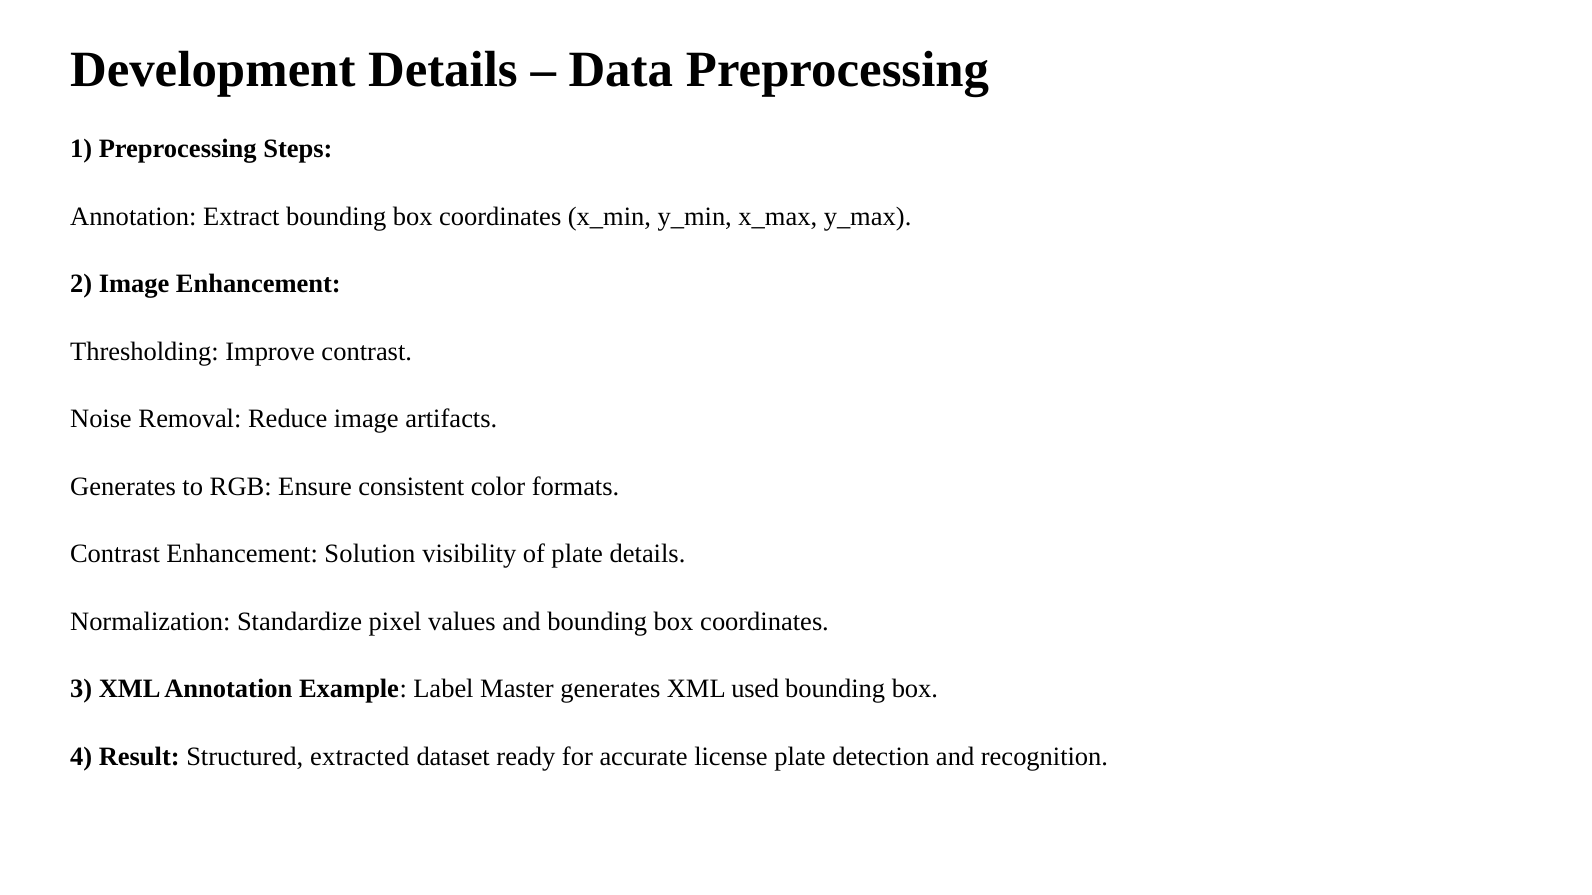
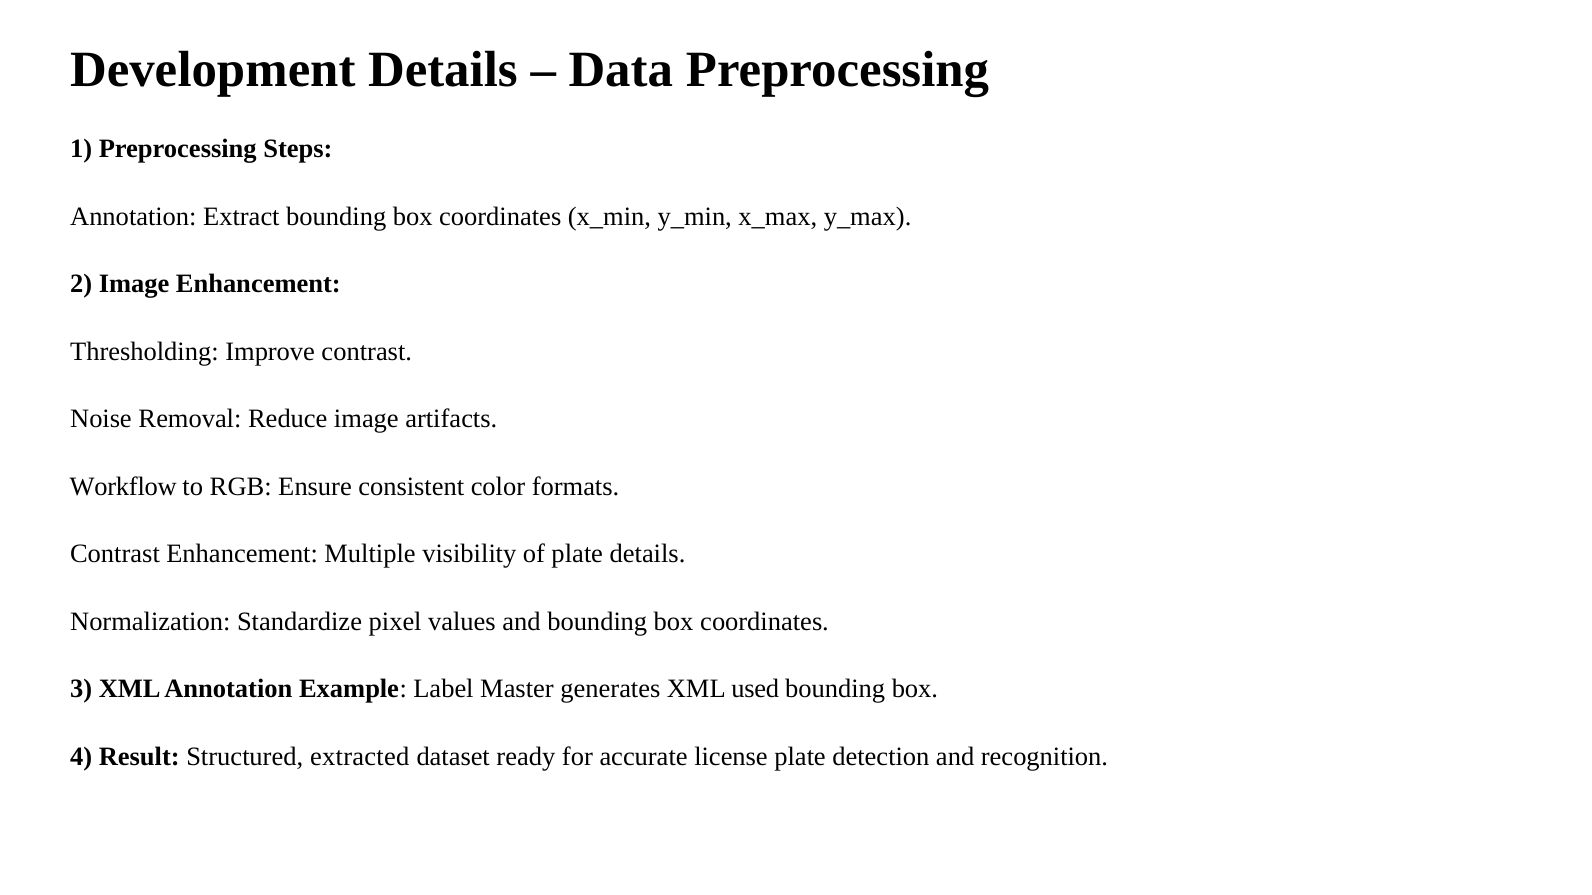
Generates at (123, 487): Generates -> Workflow
Solution: Solution -> Multiple
